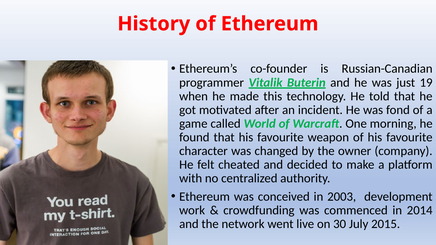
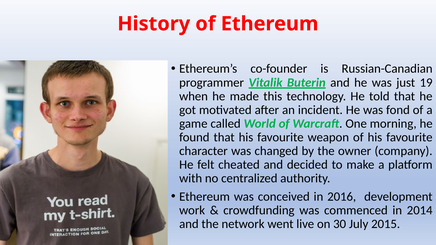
2003: 2003 -> 2016
